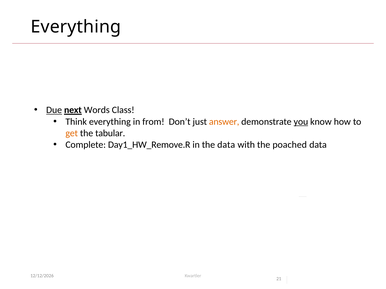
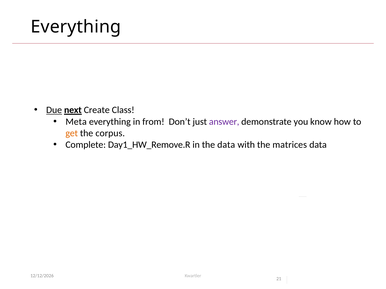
Words: Words -> Create
Think: Think -> Meta
answer colour: orange -> purple
you underline: present -> none
tabular: tabular -> corpus
poached: poached -> matrices
